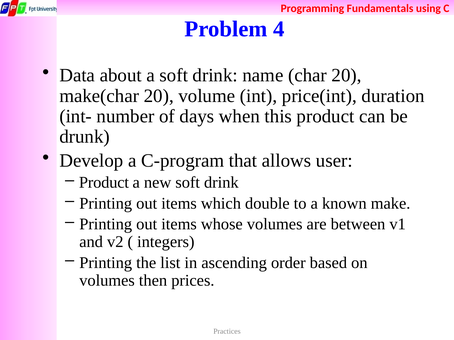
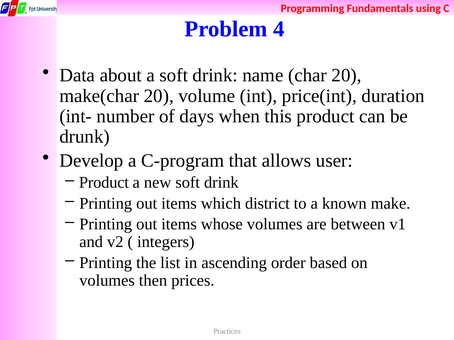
double: double -> district
